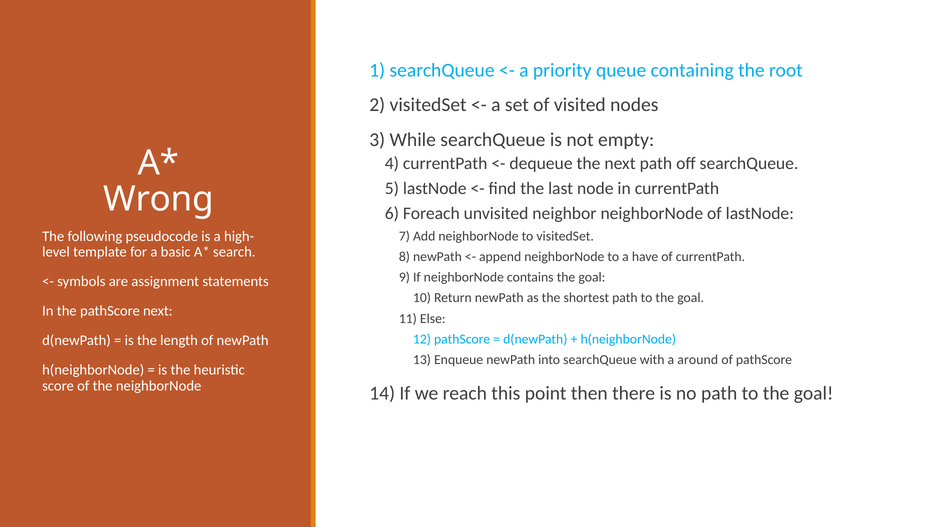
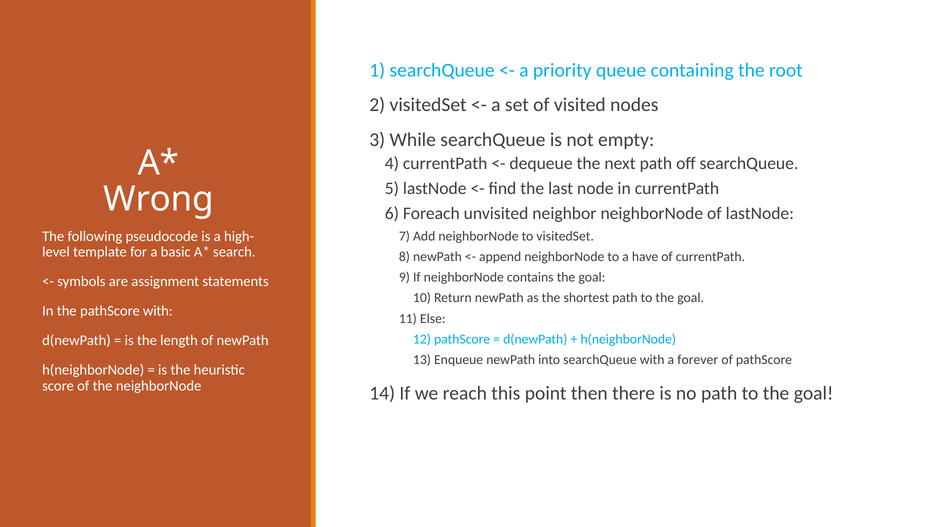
pathScore next: next -> with
around: around -> forever
